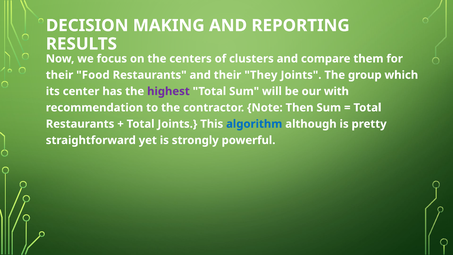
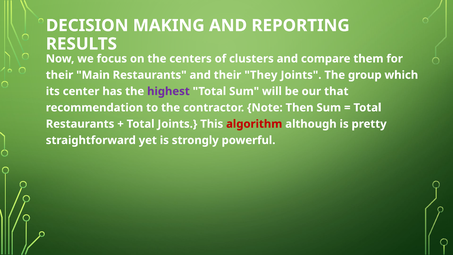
Food: Food -> Main
with: with -> that
algorithm colour: blue -> red
